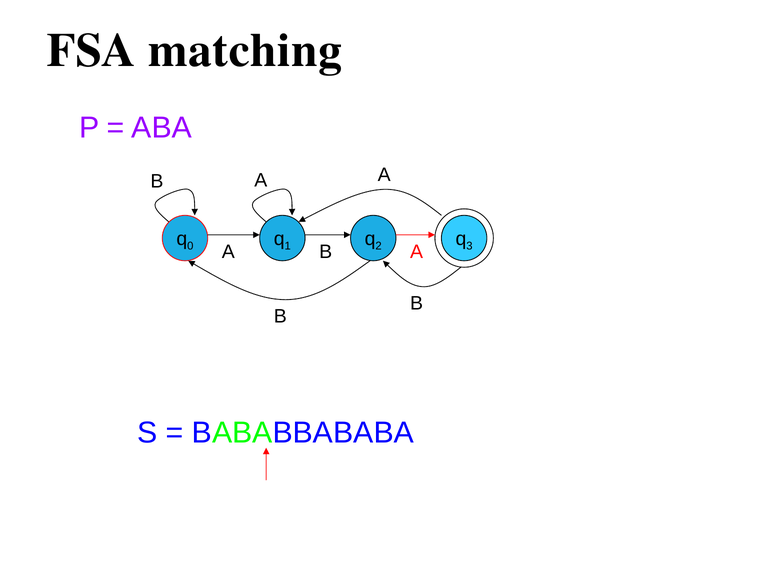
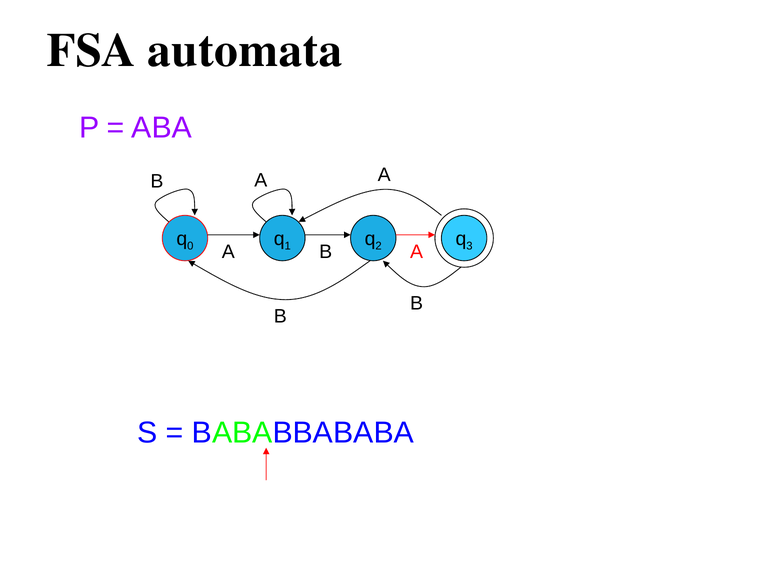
matching: matching -> automata
